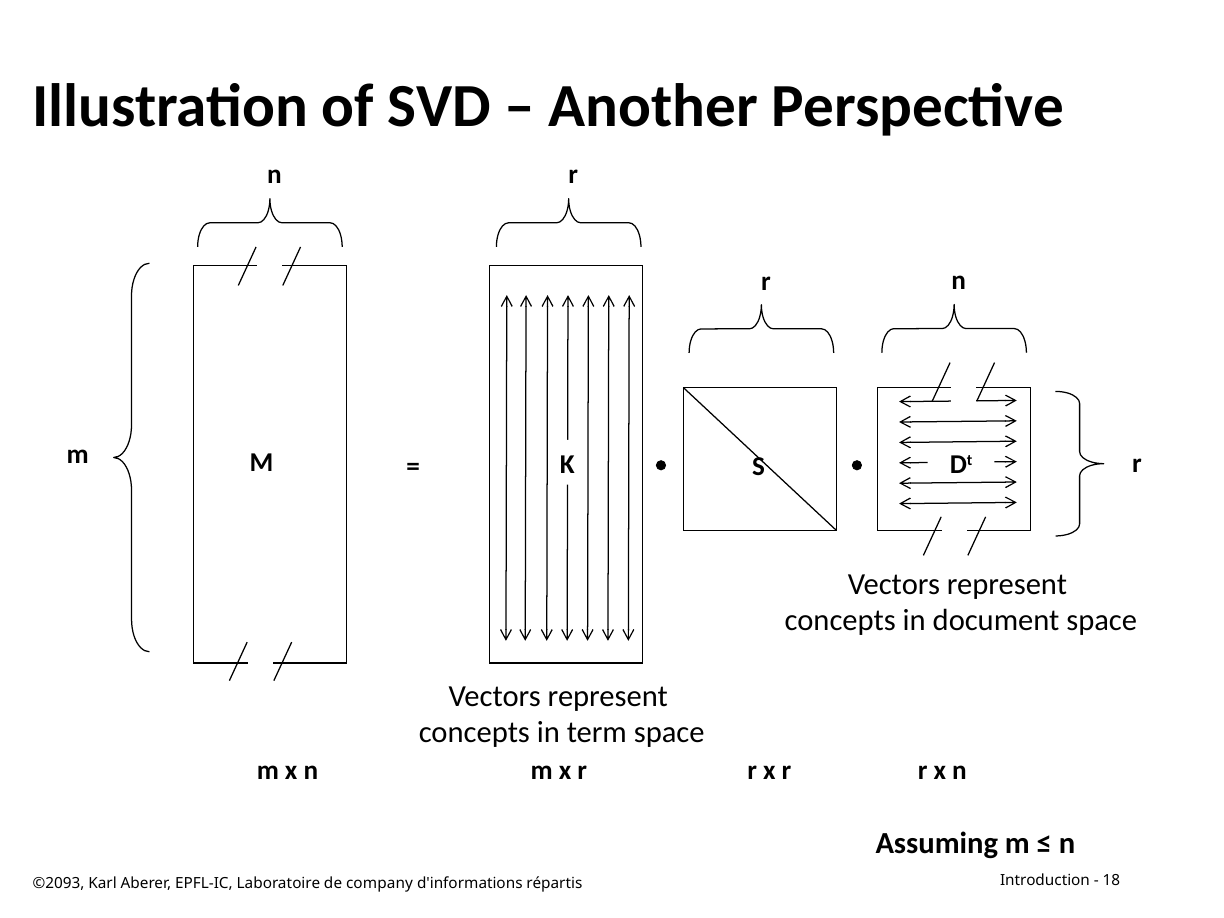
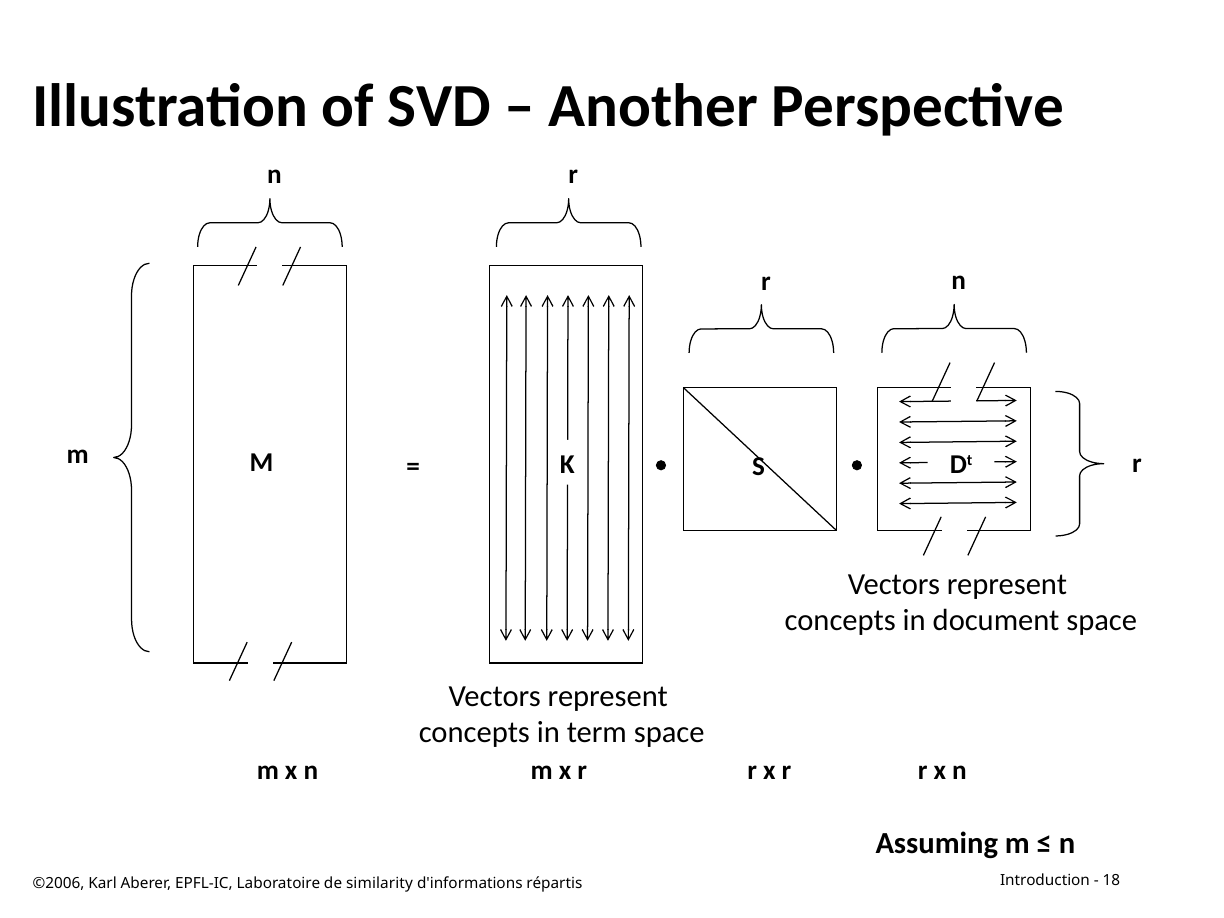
©2093: ©2093 -> ©2006
company: company -> similarity
